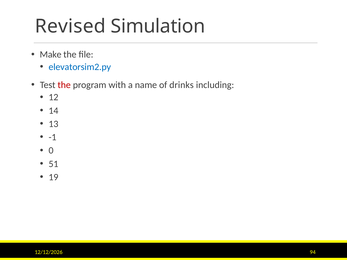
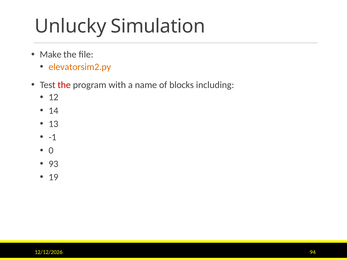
Revised: Revised -> Unlucky
elevatorsim2.py colour: blue -> orange
drinks: drinks -> blocks
51: 51 -> 93
